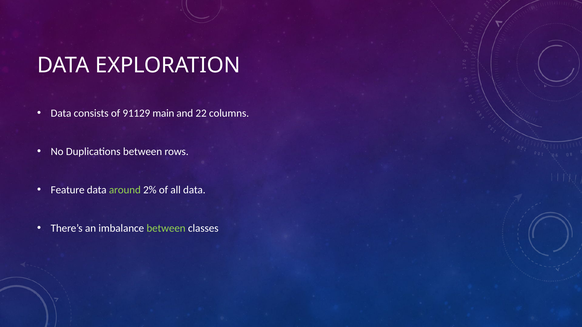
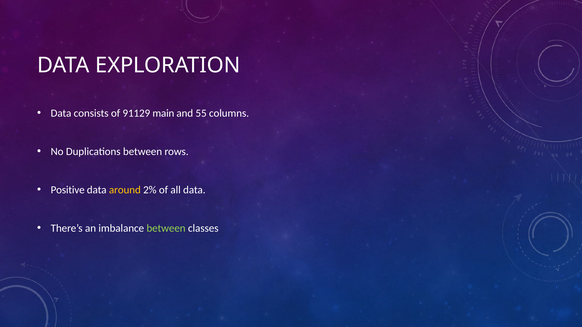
22: 22 -> 55
Feature: Feature -> Positive
around colour: light green -> yellow
